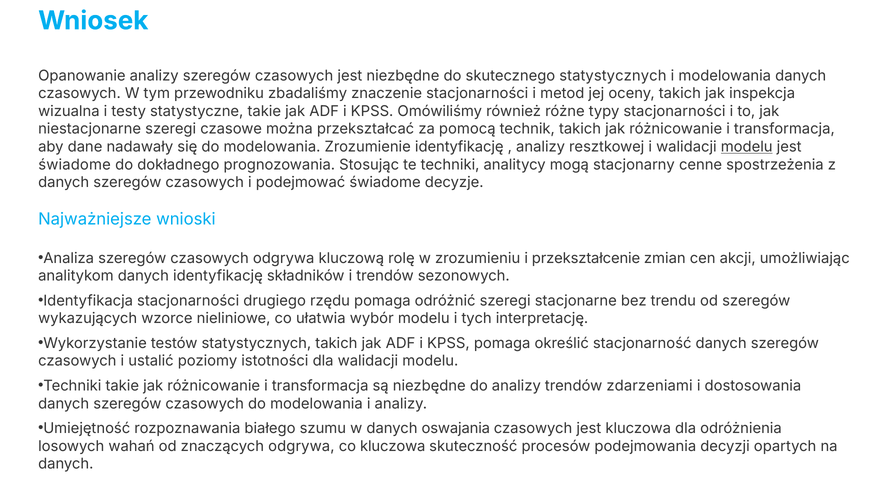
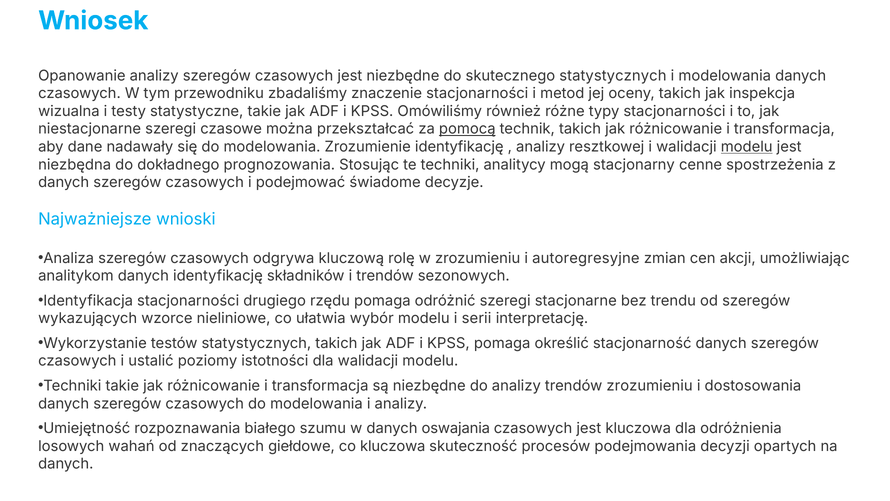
pomocą underline: none -> present
świadome at (75, 165): świadome -> niezbędna
przekształcenie: przekształcenie -> autoregresyjne
tych: tych -> serii
trendów zdarzeniami: zdarzeniami -> zrozumieniu
znaczących odgrywa: odgrywa -> giełdowe
